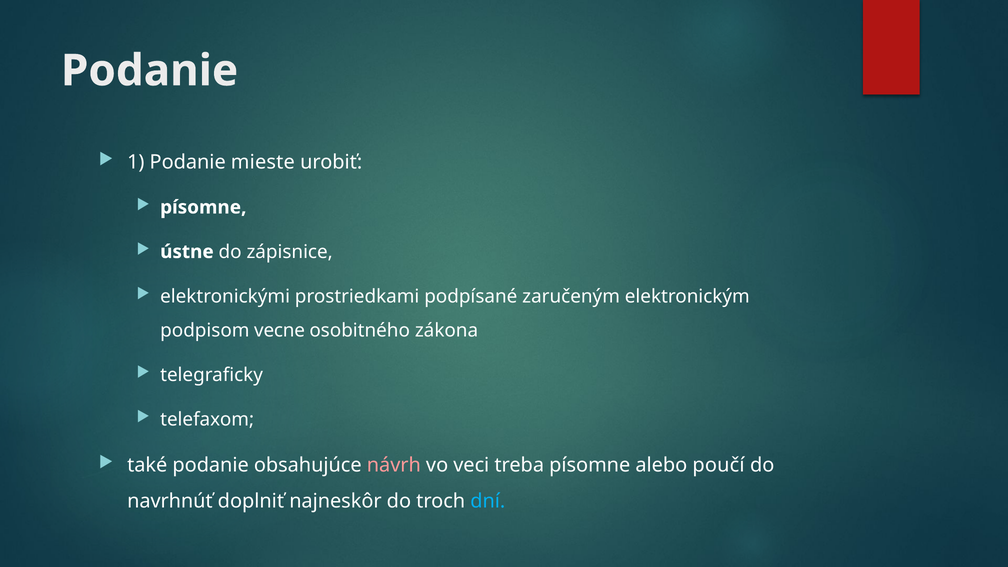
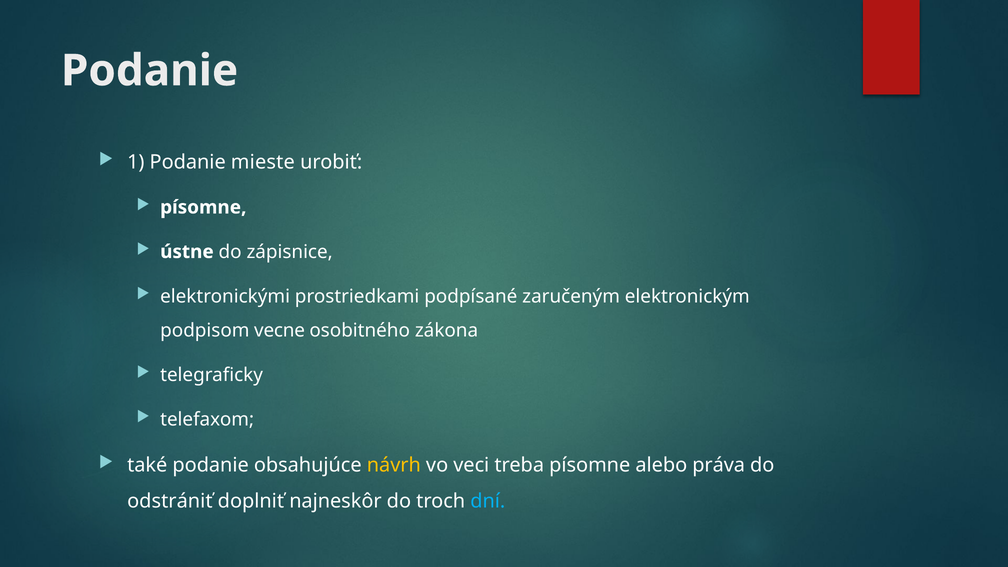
návrh colour: pink -> yellow
poučí: poučí -> práva
navrhnúť: navrhnúť -> odstrániť
